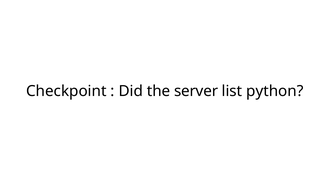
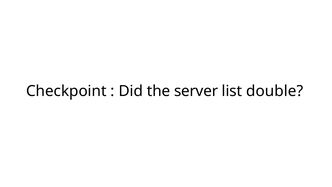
python: python -> double
